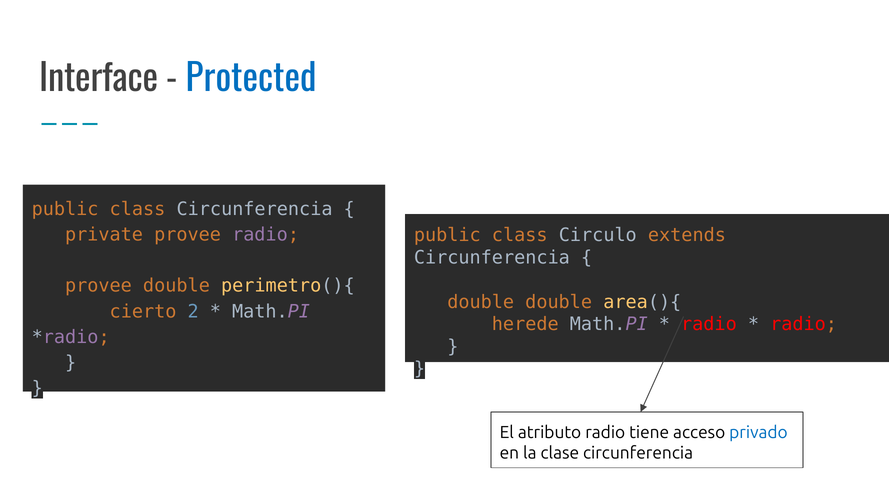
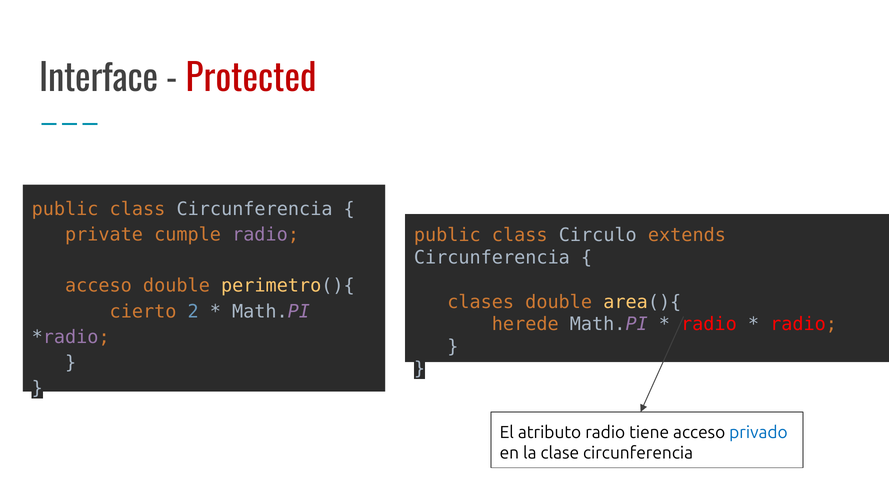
Protected colour: blue -> red
private provee: provee -> cumple
provee at (98, 286): provee -> acceso
double at (481, 302): double -> clases
